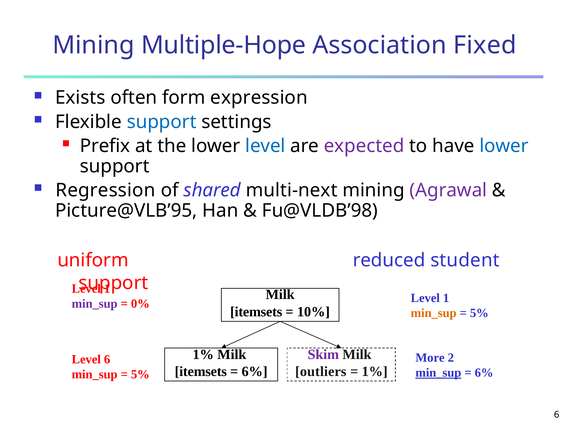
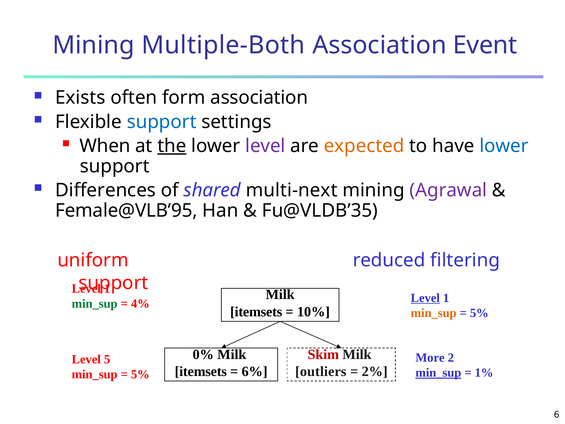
Multiple-Hope: Multiple-Hope -> Multiple-Both
Fixed: Fixed -> Event
form expression: expression -> association
Prefix: Prefix -> When
the underline: none -> present
level at (265, 146) colour: blue -> purple
expected colour: purple -> orange
Regression: Regression -> Differences
Picture@VLB’95: Picture@VLB’95 -> Female@VLB’95
Fu@VLDB’98: Fu@VLDB’98 -> Fu@VLDB’35
student: student -> filtering
Level at (425, 298) underline: none -> present
min_sup at (95, 304) colour: purple -> green
0%: 0% -> 4%
1% at (203, 354): 1% -> 0%
Skim colour: purple -> red
Level 6: 6 -> 5
1% at (375, 371): 1% -> 2%
6% at (484, 373): 6% -> 1%
